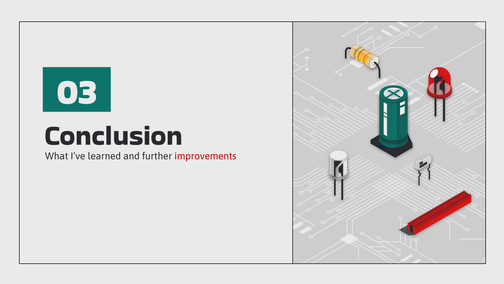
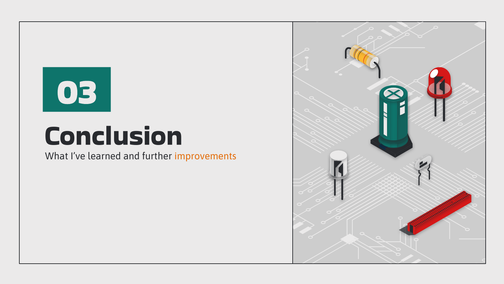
improvements colour: red -> orange
